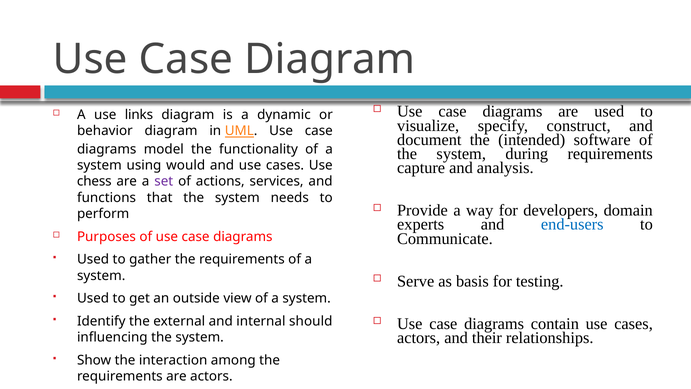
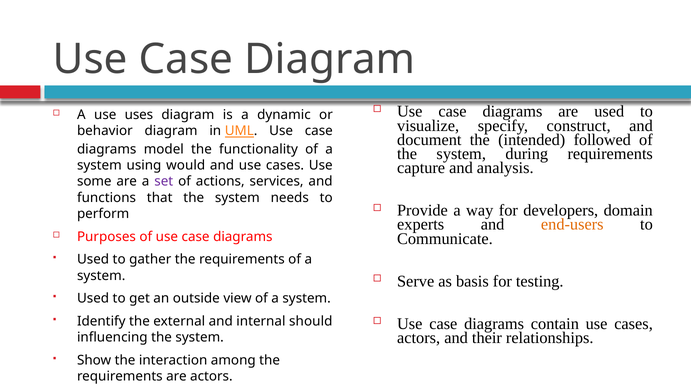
links: links -> uses
software: software -> followed
chess: chess -> some
end-users colour: blue -> orange
